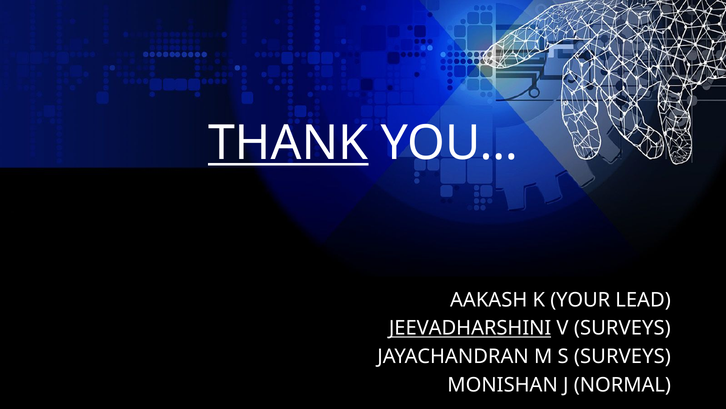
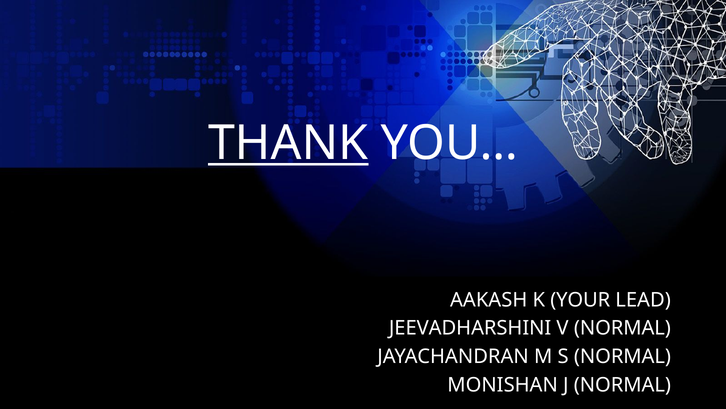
JEEVADHARSHINI underline: present -> none
V SURVEYS: SURVEYS -> NORMAL
S SURVEYS: SURVEYS -> NORMAL
